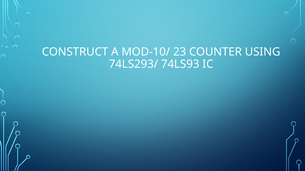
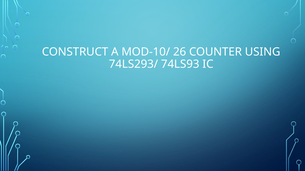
23: 23 -> 26
